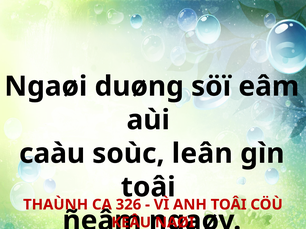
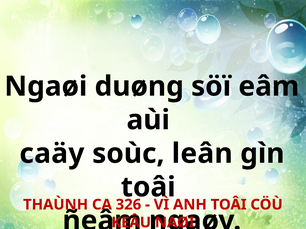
caàu: caàu -> caäy
